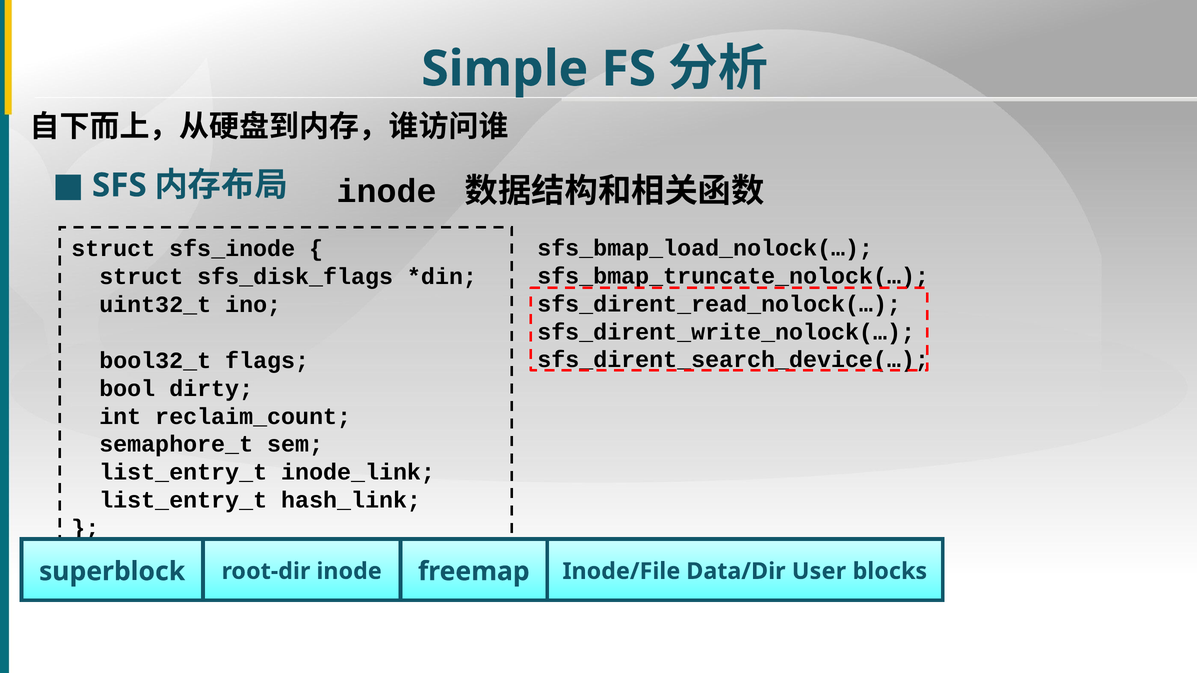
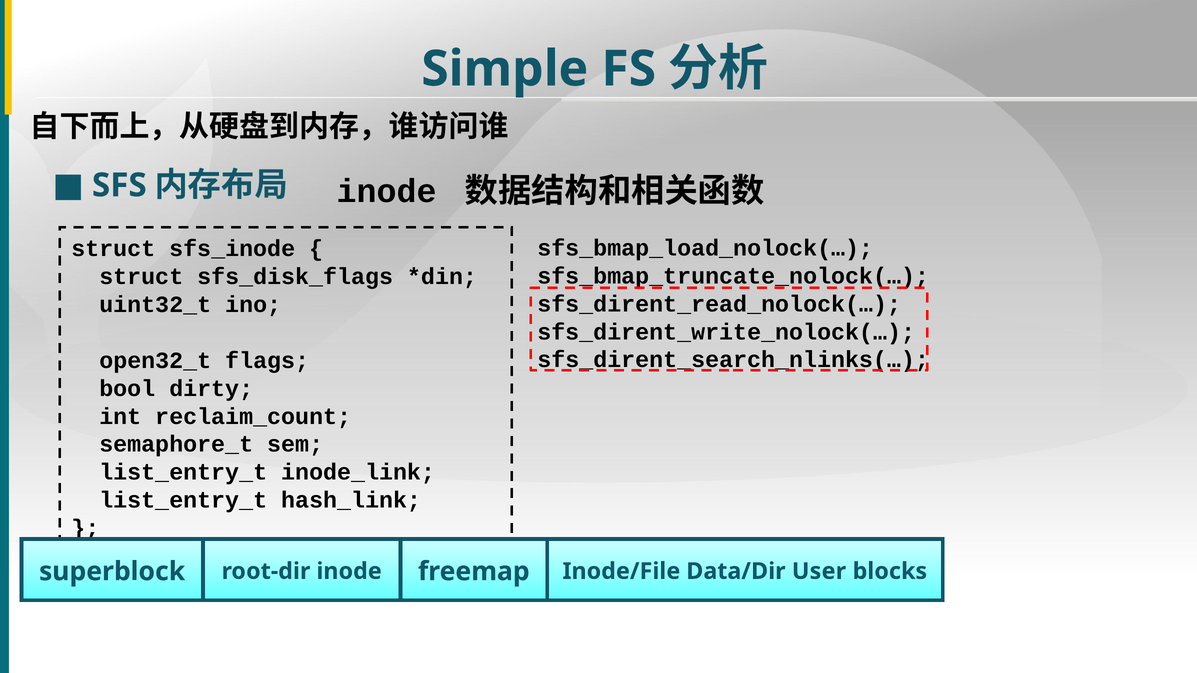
sfs_dirent_search_device(…: sfs_dirent_search_device(… -> sfs_dirent_search_nlinks(…
bool32_t: bool32_t -> open32_t
